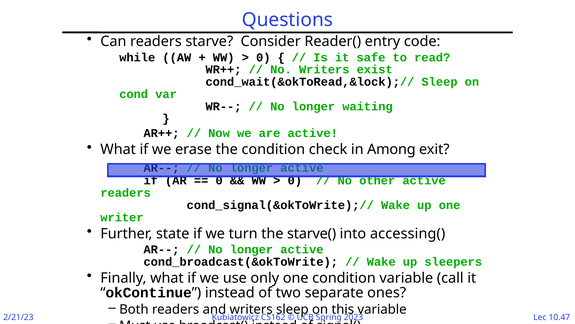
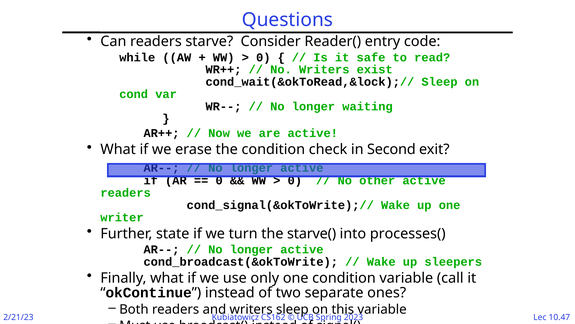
Among: Among -> Second
accessing(: accessing( -> processes(
